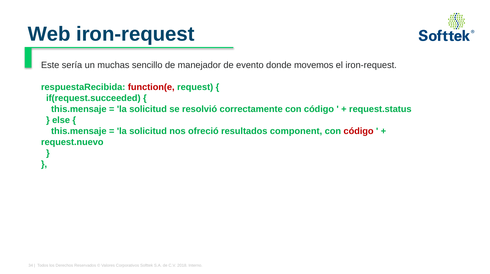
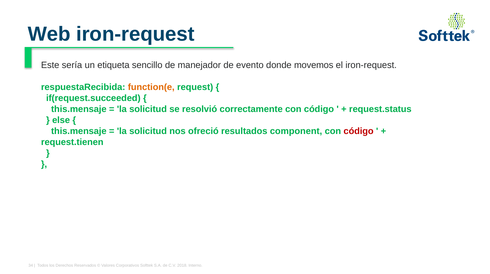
muchas: muchas -> etiqueta
function(e colour: red -> orange
request.nuevo: request.nuevo -> request.tienen
